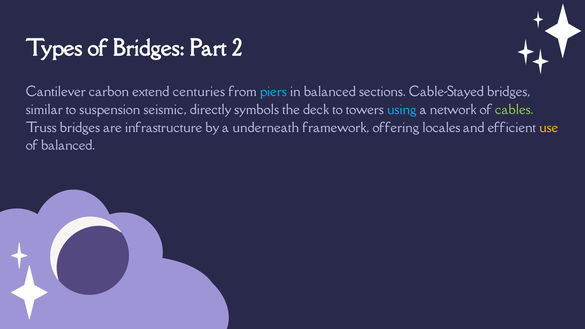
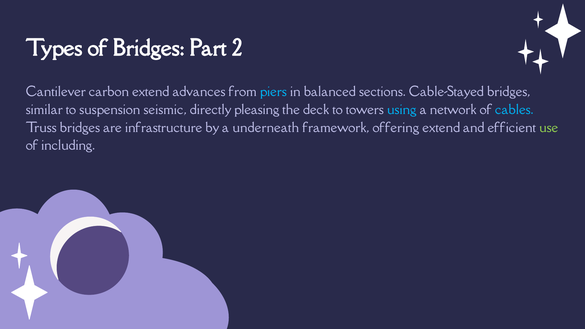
centuries: centuries -> advances
symbols: symbols -> pleasing
cables colour: light green -> light blue
offering locales: locales -> extend
use colour: yellow -> light green
of balanced: balanced -> including
